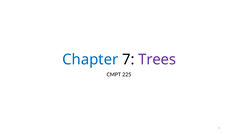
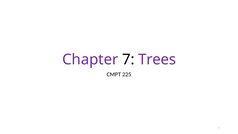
Chapter colour: blue -> purple
